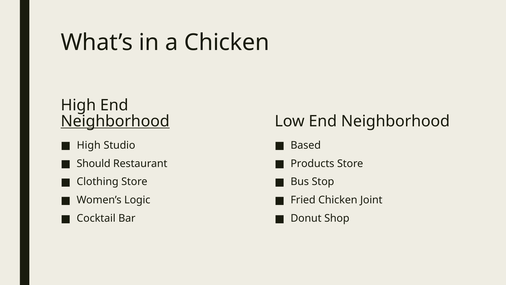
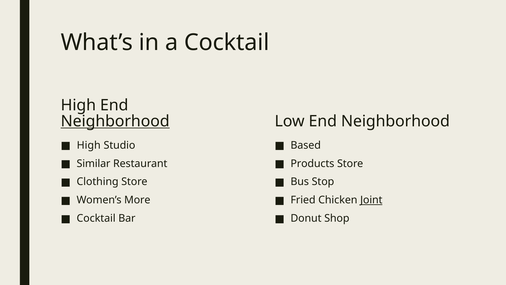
a Chicken: Chicken -> Cocktail
Should: Should -> Similar
Logic: Logic -> More
Joint underline: none -> present
